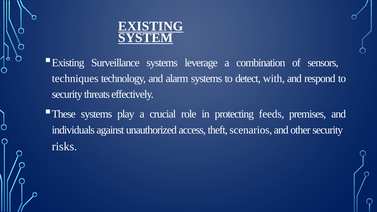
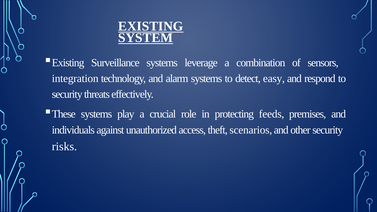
techniques: techniques -> integration
with: with -> easy
